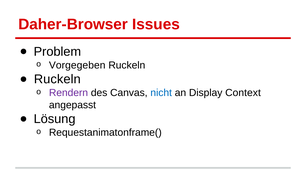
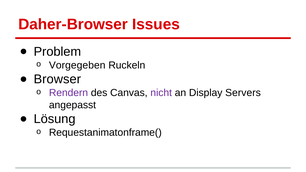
Ruckeln at (57, 79): Ruckeln -> Browser
nicht colour: blue -> purple
Context: Context -> Servers
